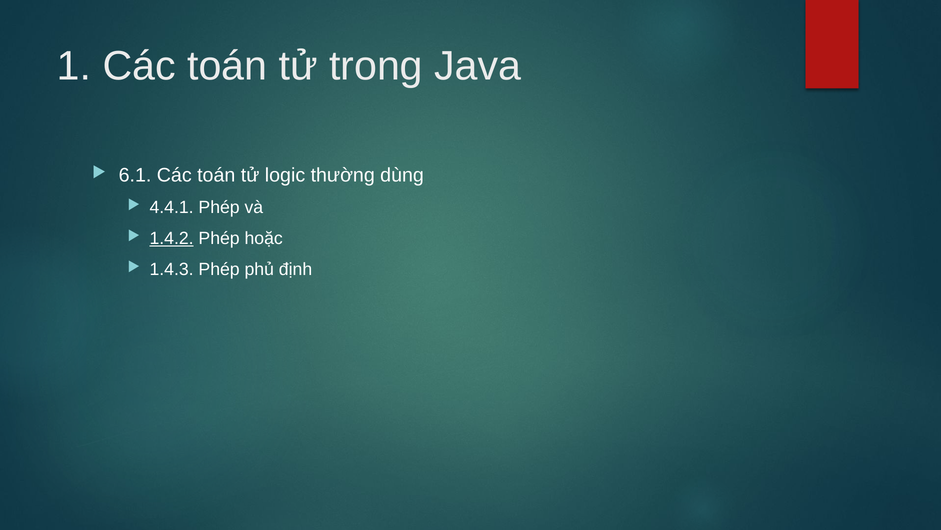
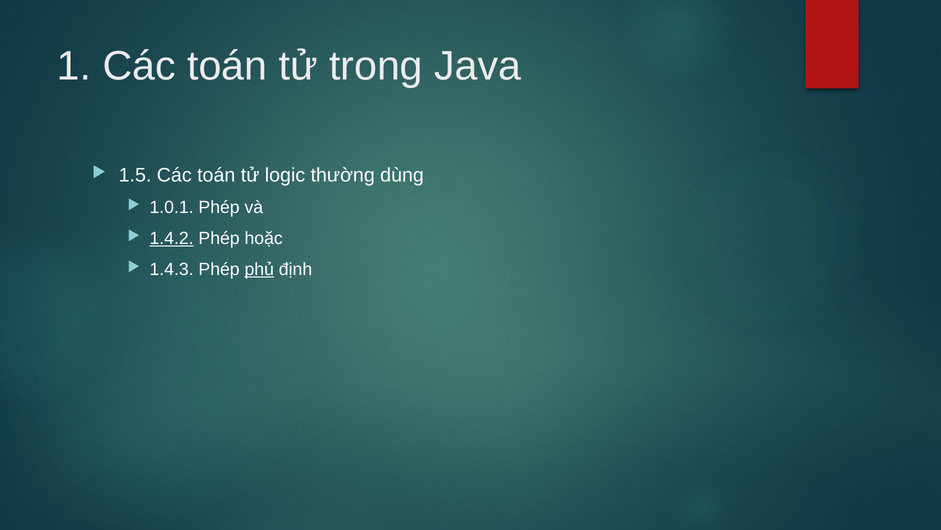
6.1: 6.1 -> 1.5
4.4.1: 4.4.1 -> 1.0.1
phủ underline: none -> present
